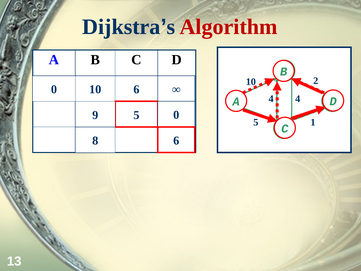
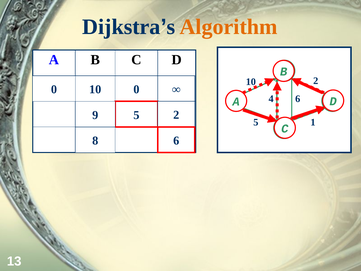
Algorithm colour: red -> orange
10 6: 6 -> 0
4 4: 4 -> 6
9 0: 0 -> 2
